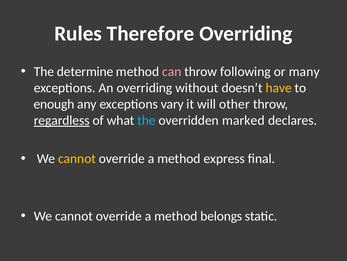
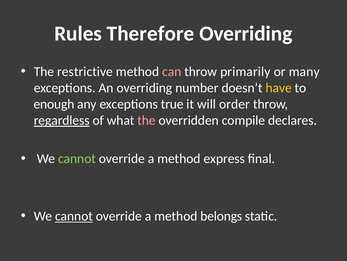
determine: determine -> restrictive
following: following -> primarily
without: without -> number
vary: vary -> true
other: other -> order
the at (147, 120) colour: light blue -> pink
marked: marked -> compile
cannot at (77, 158) colour: yellow -> light green
cannot at (74, 216) underline: none -> present
